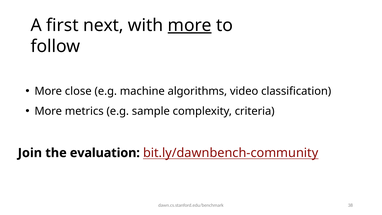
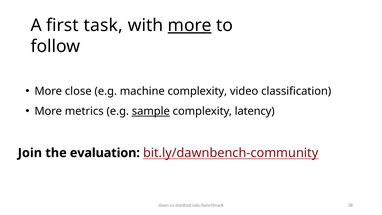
next: next -> task
machine algorithms: algorithms -> complexity
sample underline: none -> present
criteria: criteria -> latency
